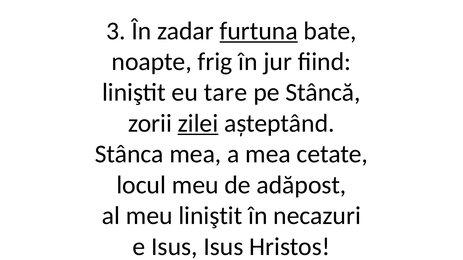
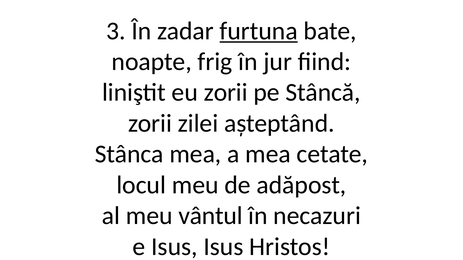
eu tare: tare -> zorii
zilei underline: present -> none
meu liniştit: liniştit -> vântul
